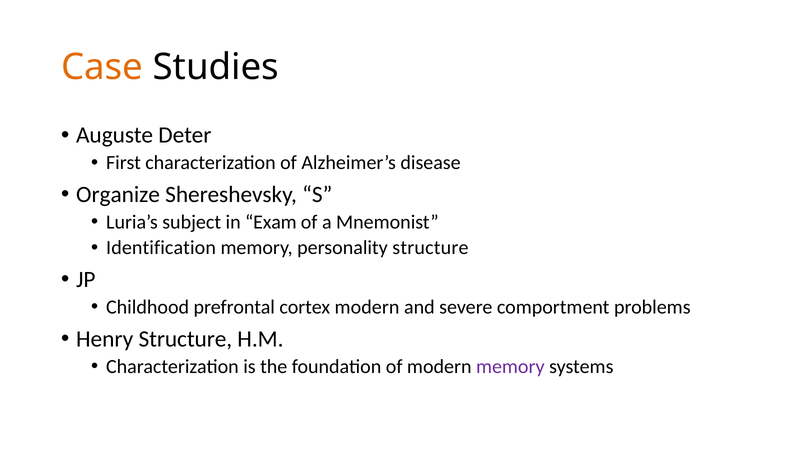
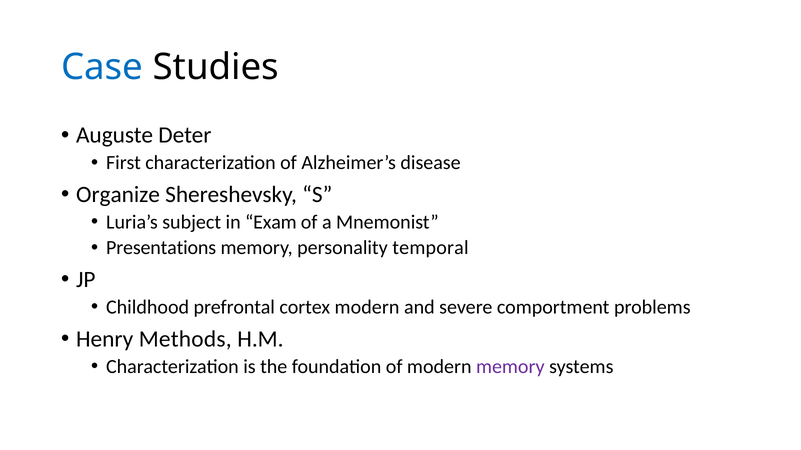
Case colour: orange -> blue
Identification: Identification -> Presentations
personality structure: structure -> temporal
Henry Structure: Structure -> Methods
